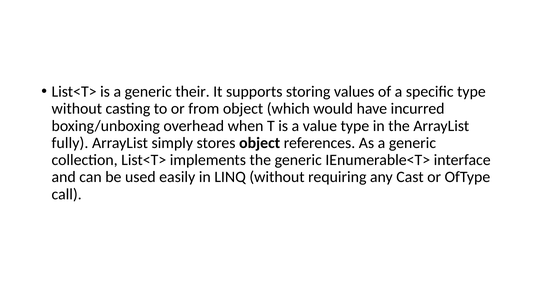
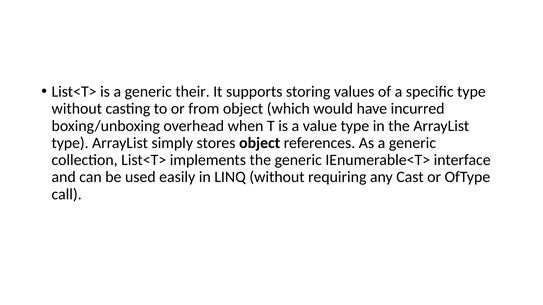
fully at (70, 143): fully -> type
